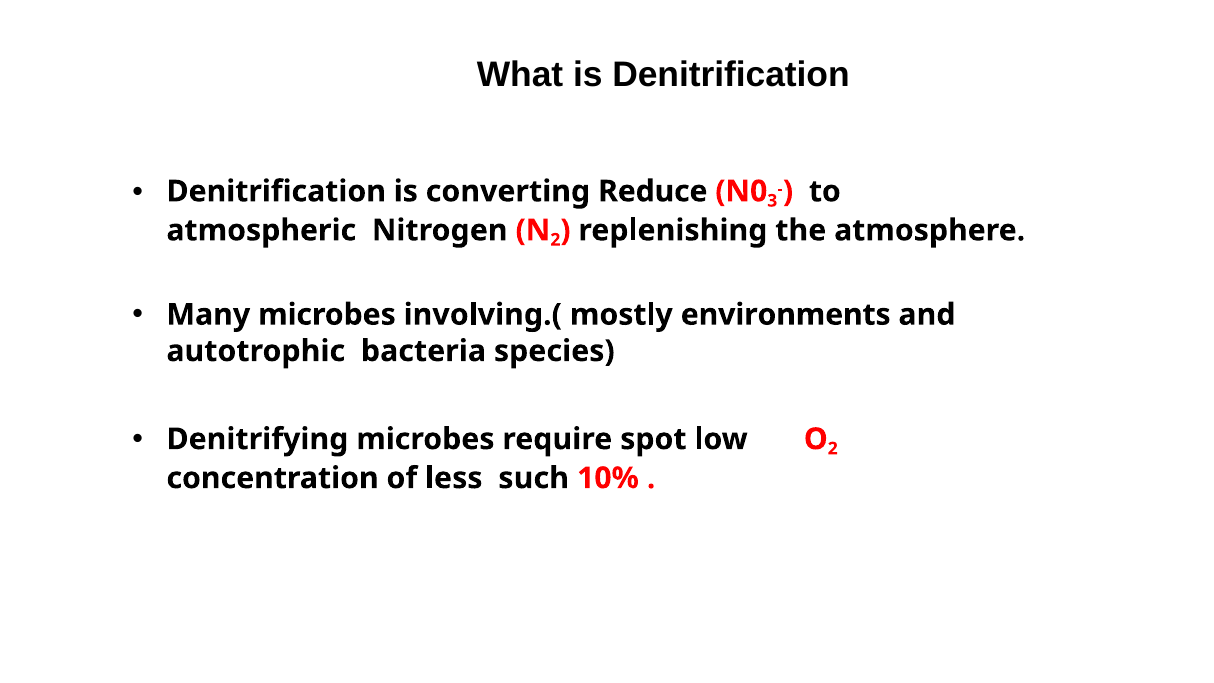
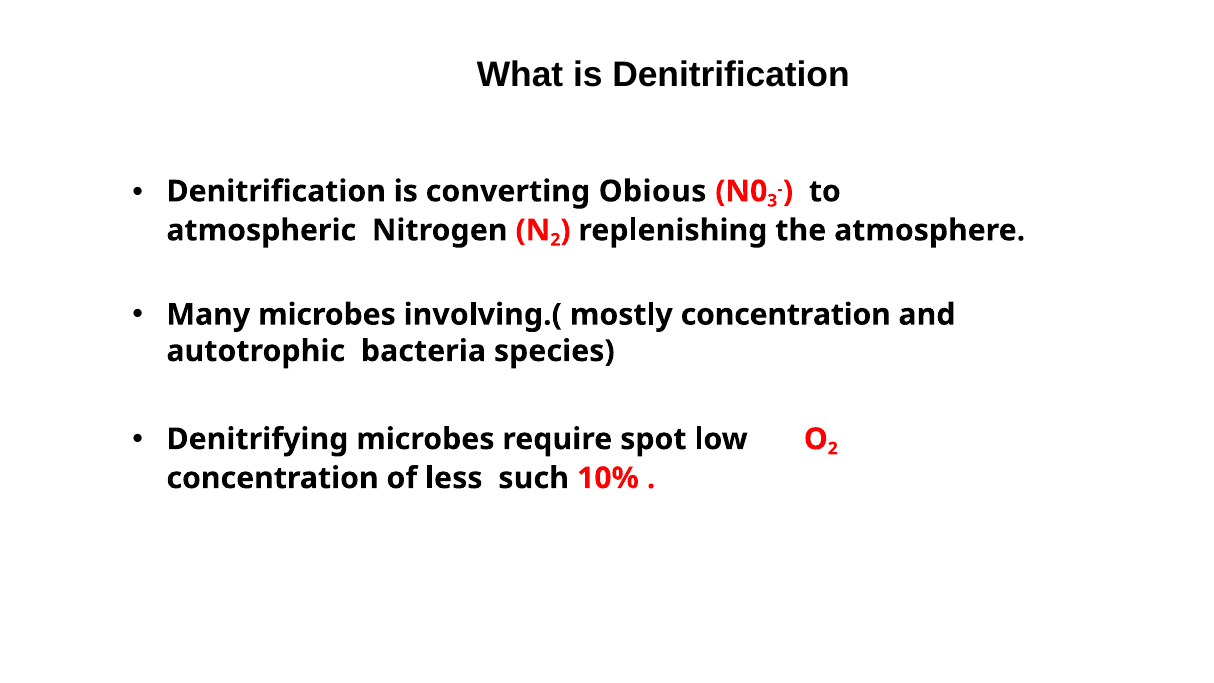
Reduce: Reduce -> Obious
mostly environments: environments -> concentration
